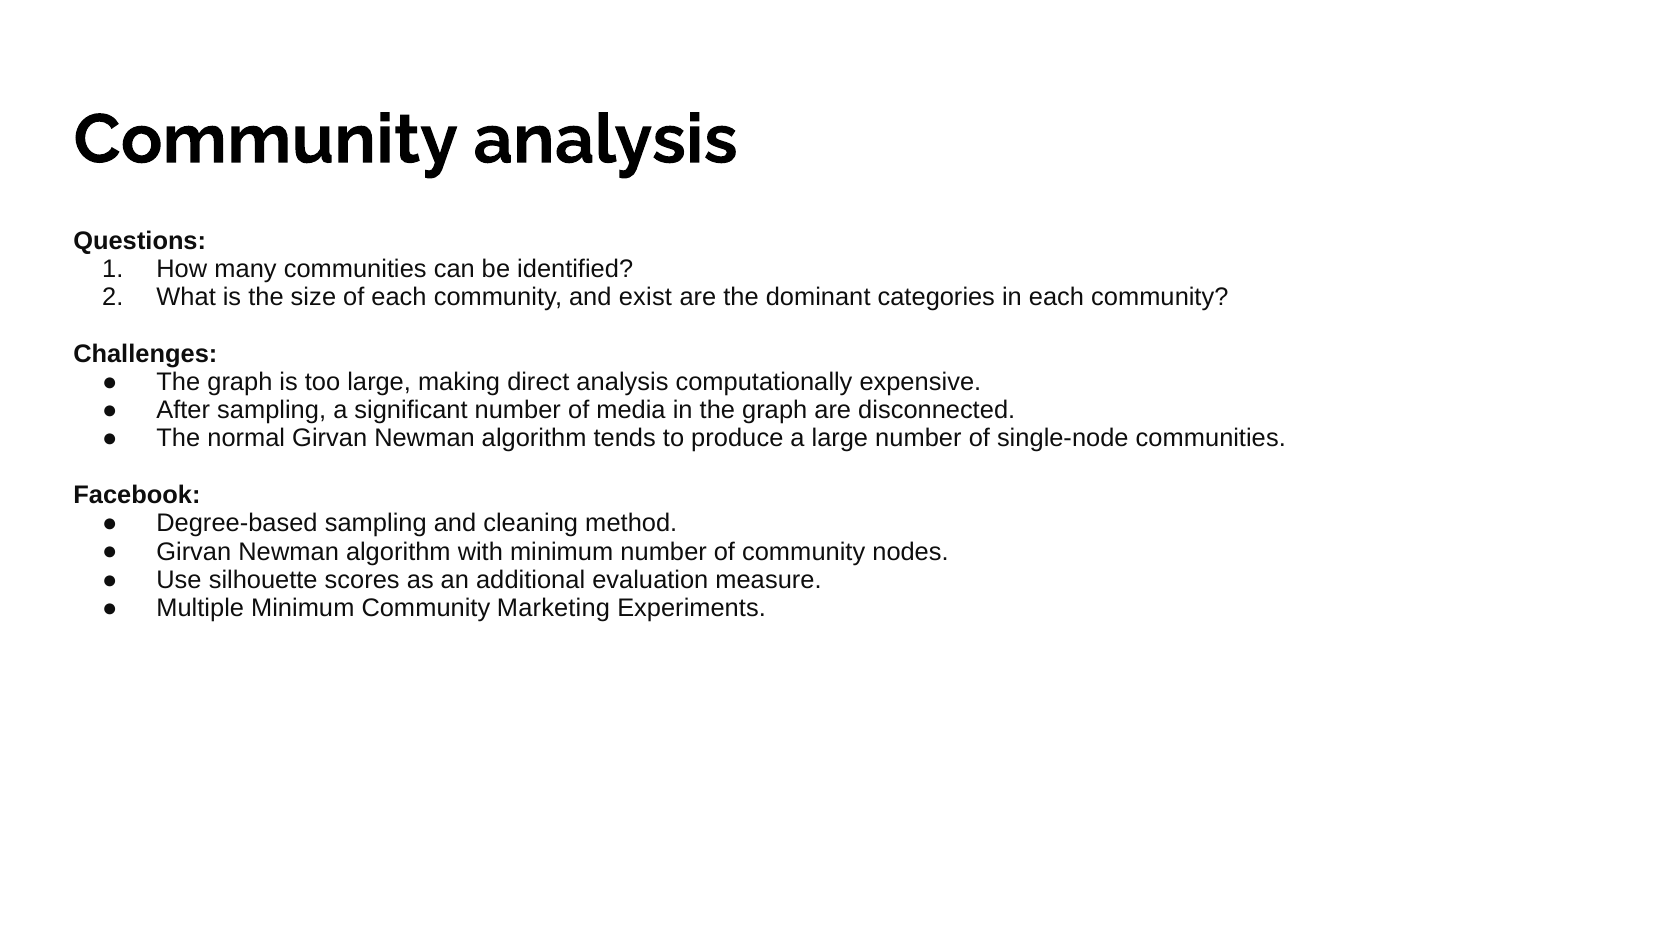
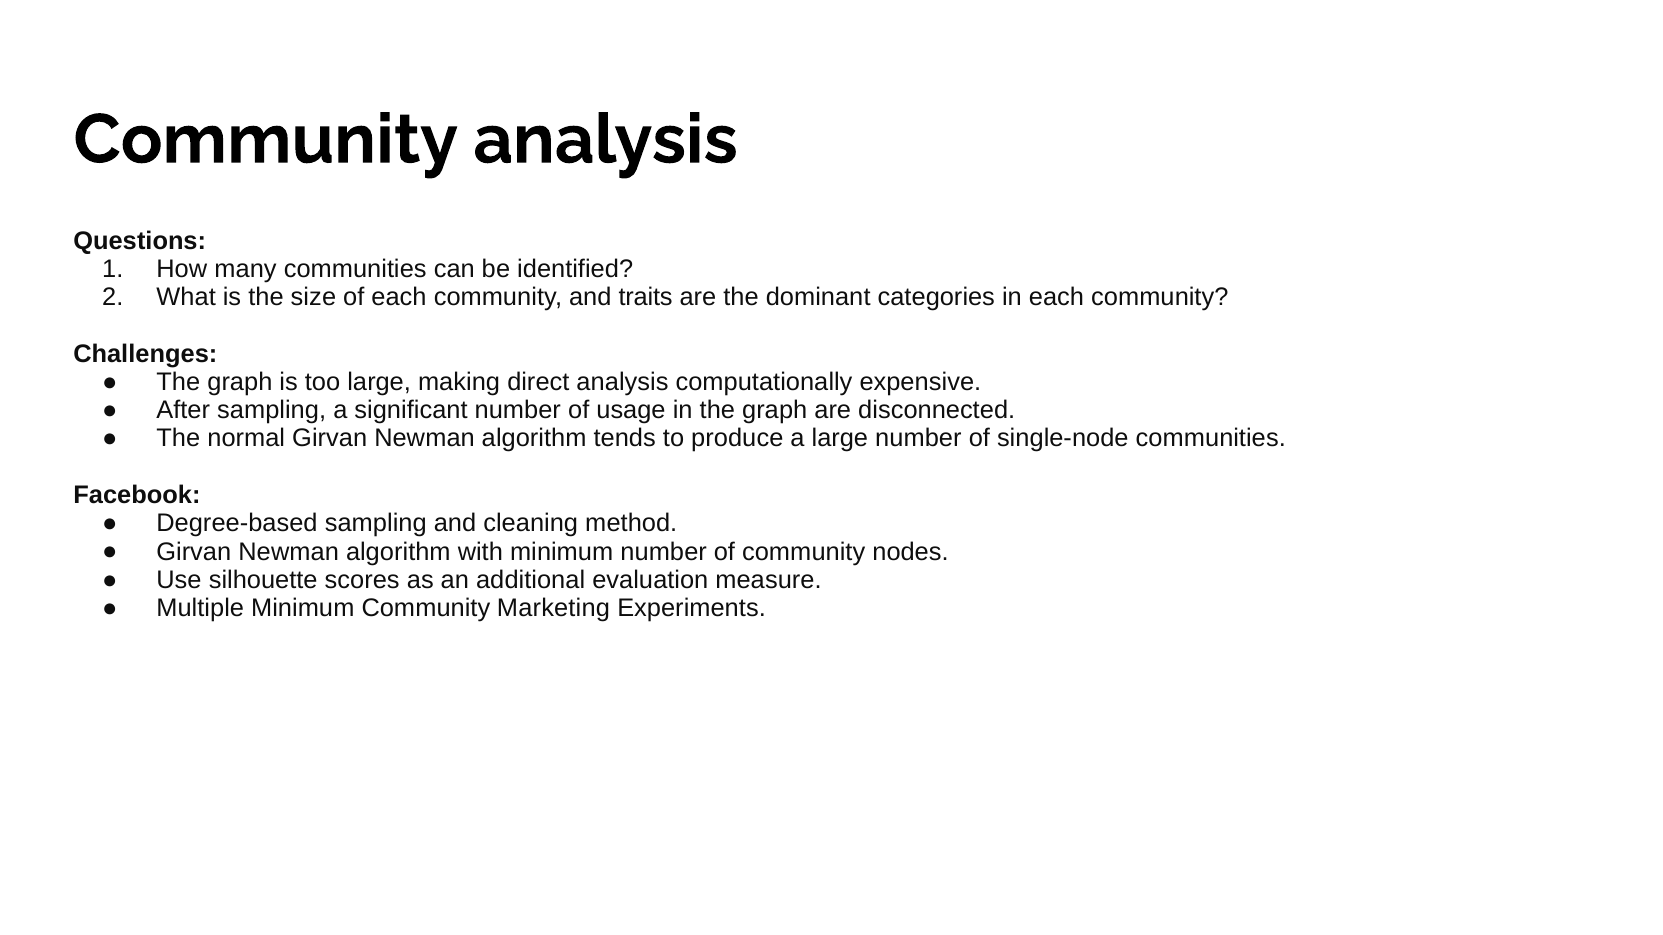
exist: exist -> traits
media: media -> usage
